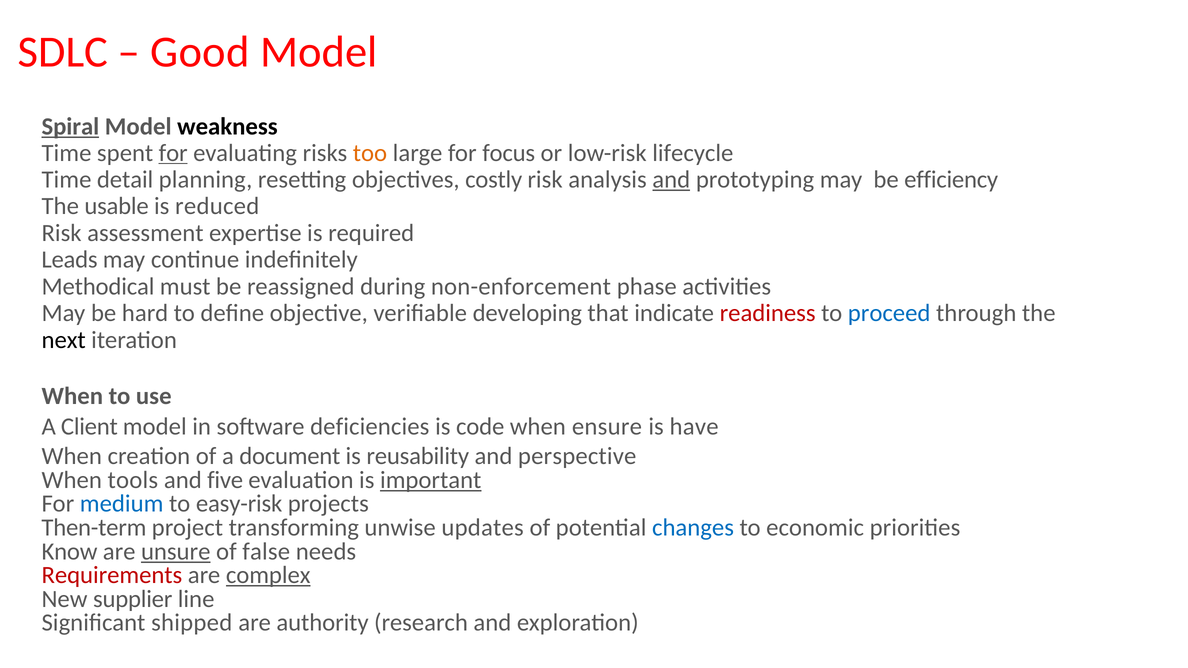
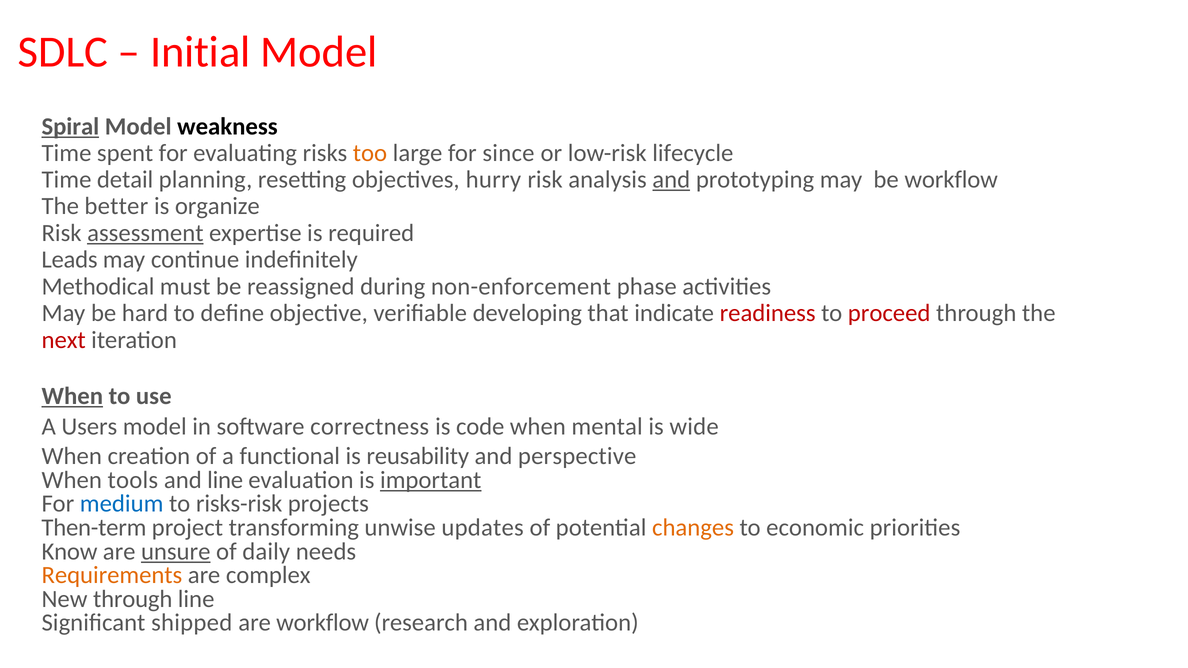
Good: Good -> Initial
for at (173, 153) underline: present -> none
focus: focus -> since
costly: costly -> hurry
be efficiency: efficiency -> workflow
usable: usable -> better
reduced: reduced -> organize
assessment underline: none -> present
proceed colour: blue -> red
next colour: black -> red
When at (72, 396) underline: none -> present
Client: Client -> Users
deficiencies: deficiencies -> correctness
ensure: ensure -> mental
have: have -> wide
document: document -> functional
and five: five -> line
easy-risk: easy-risk -> risks-risk
changes colour: blue -> orange
false: false -> daily
Requirements colour: red -> orange
complex underline: present -> none
New supplier: supplier -> through
are authority: authority -> workflow
